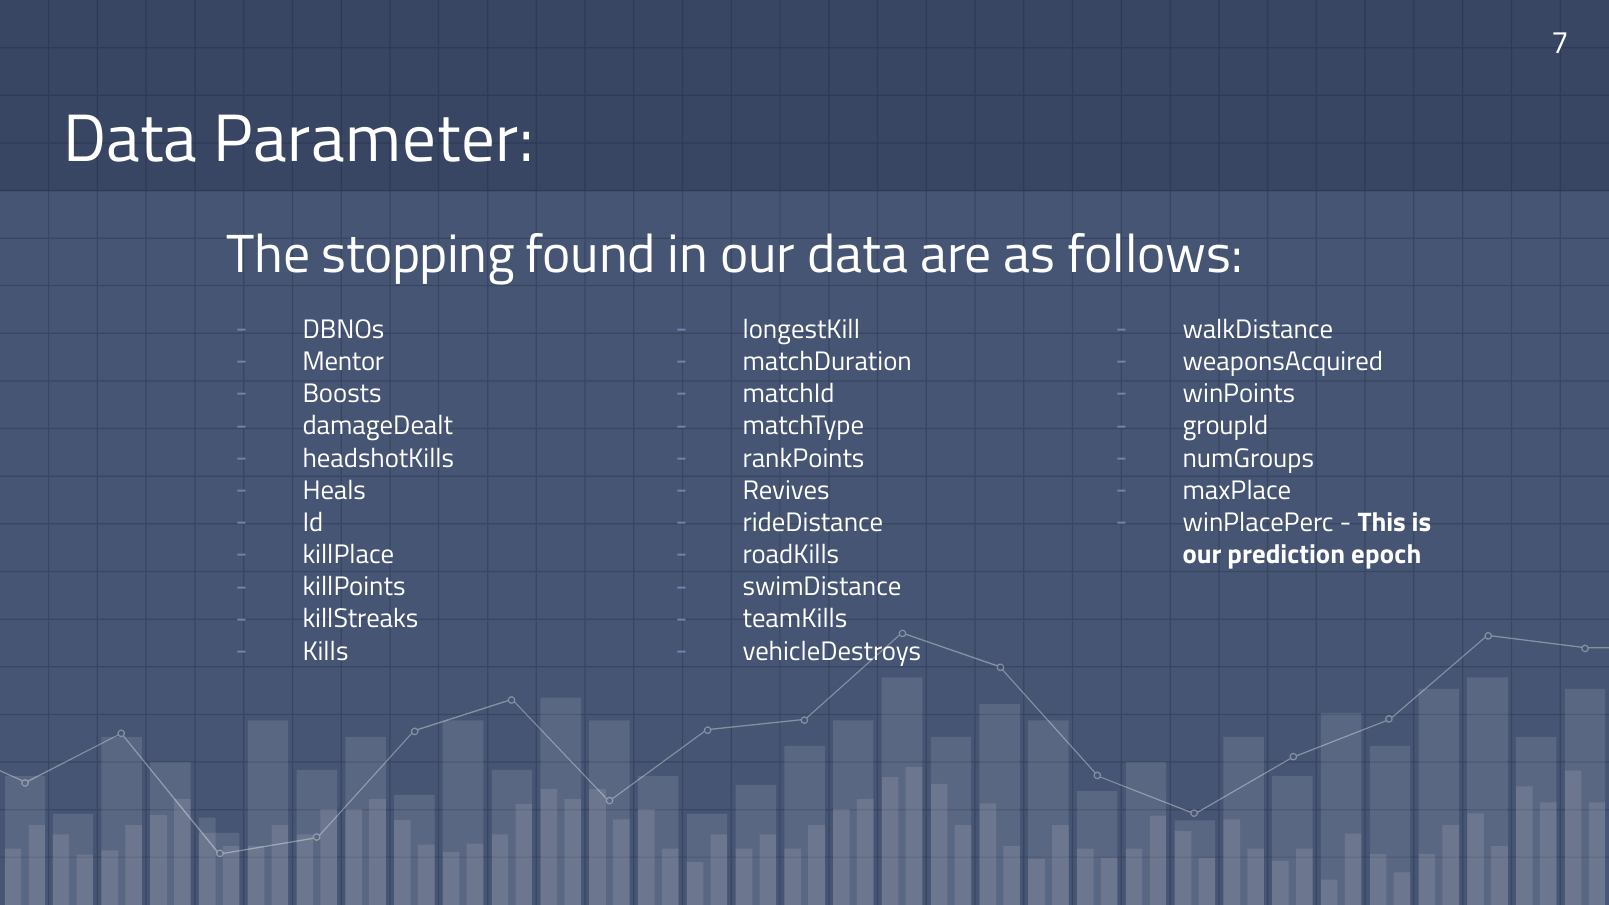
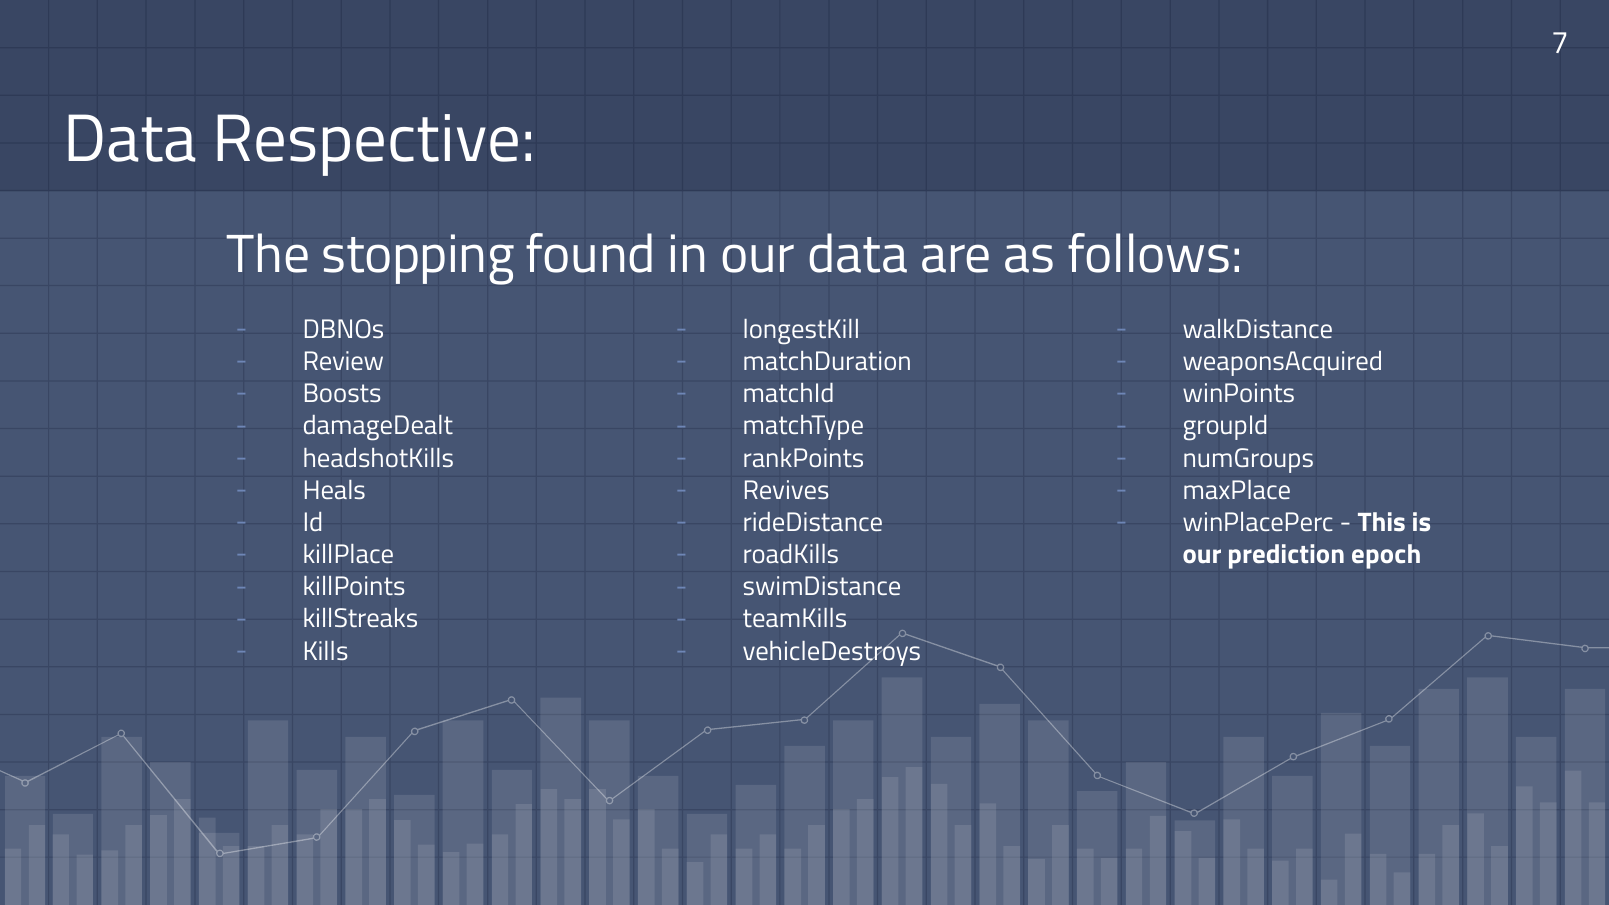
Parameter: Parameter -> Respective
Mentor: Mentor -> Review
